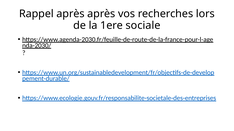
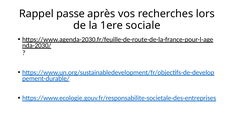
Rappel après: après -> passe
